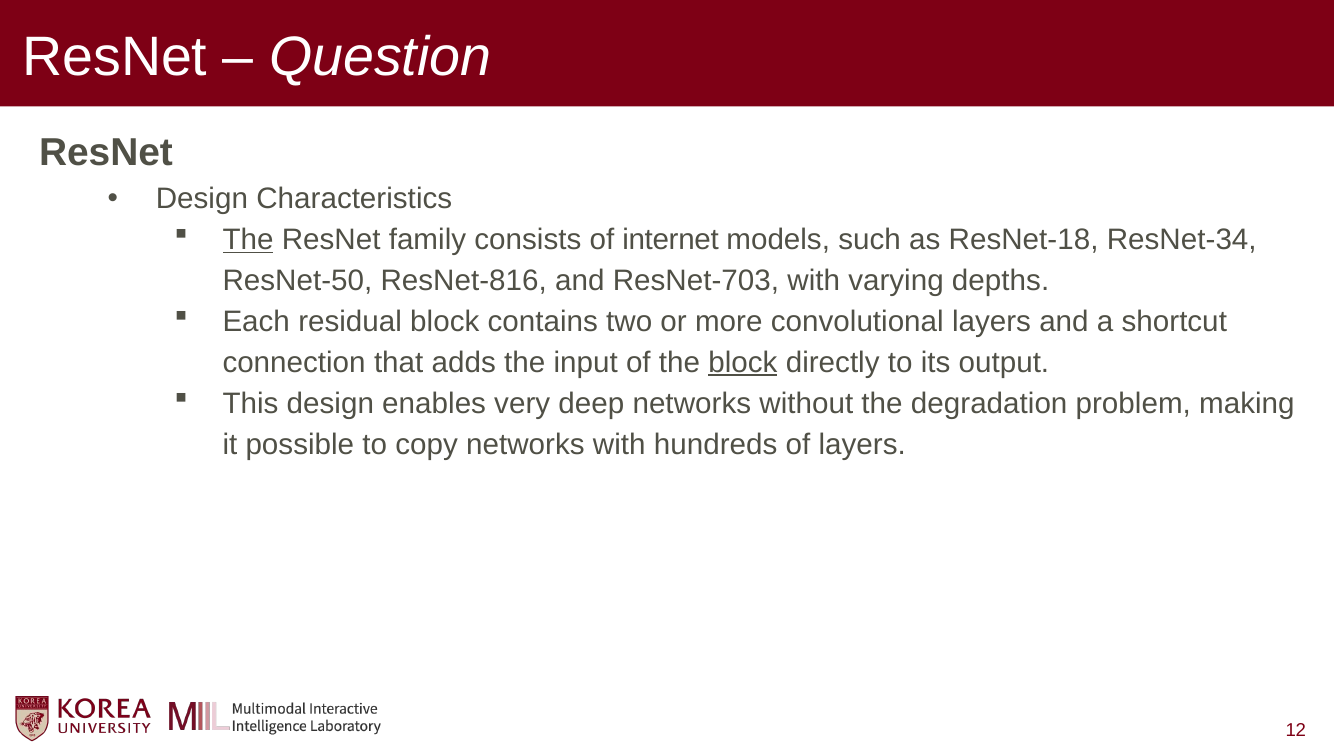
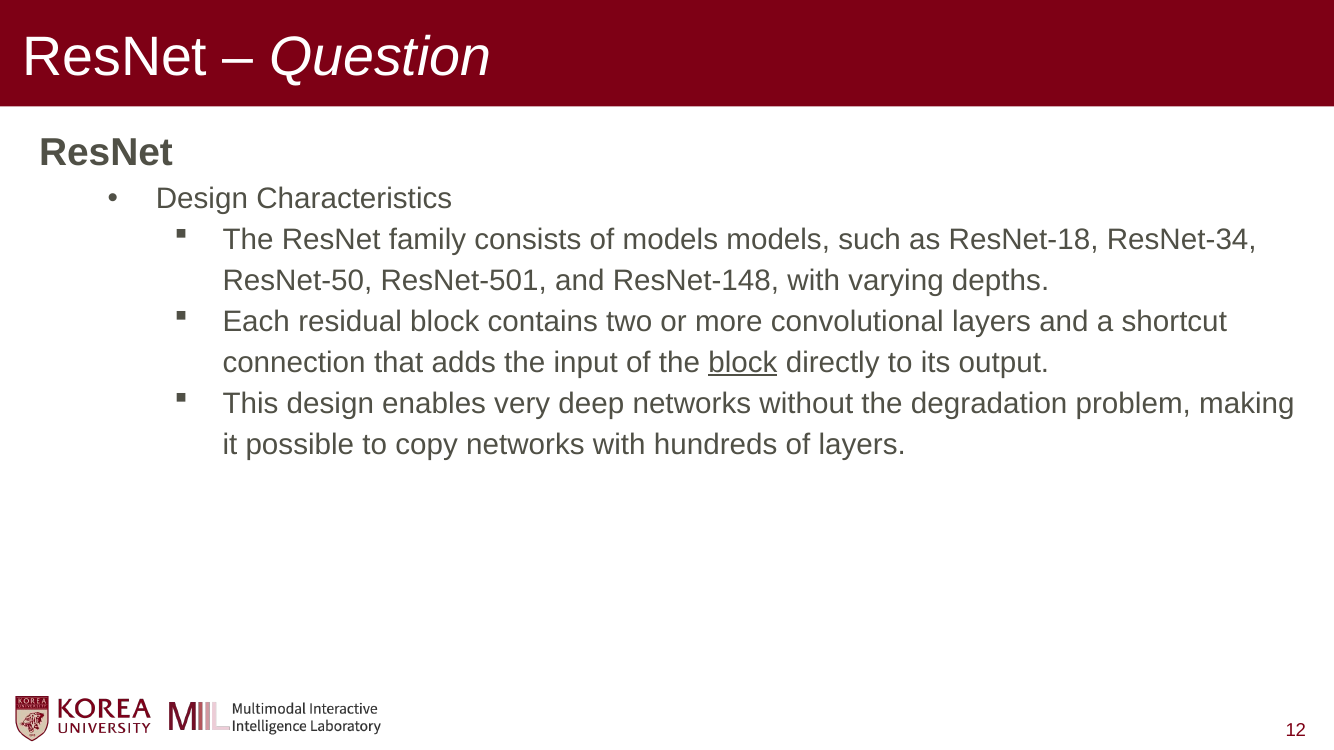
The at (248, 240) underline: present -> none
of internet: internet -> models
ResNet-816: ResNet-816 -> ResNet-501
ResNet-703: ResNet-703 -> ResNet-148
